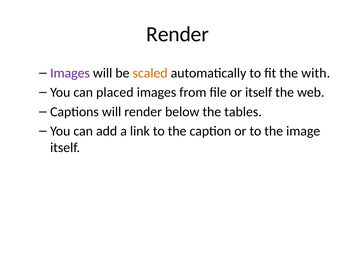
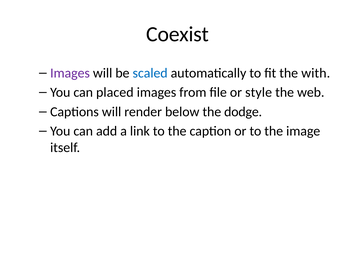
Render at (178, 34): Render -> Coexist
scaled colour: orange -> blue
or itself: itself -> style
tables: tables -> dodge
